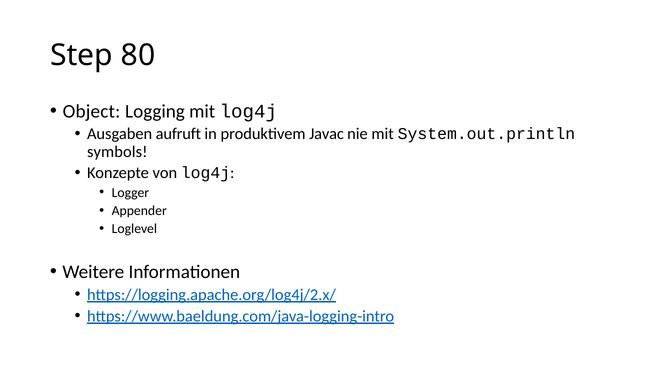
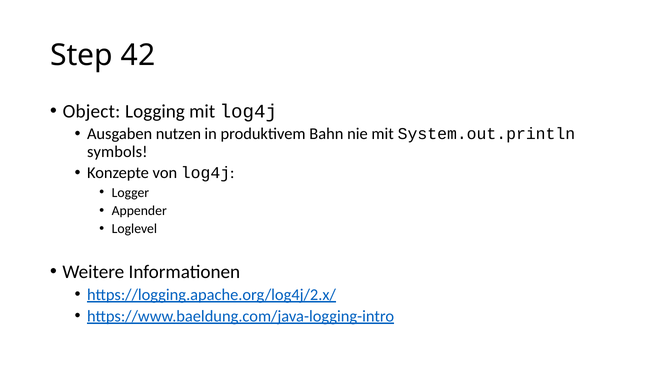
80: 80 -> 42
aufruft: aufruft -> nutzen
Javac: Javac -> Bahn
